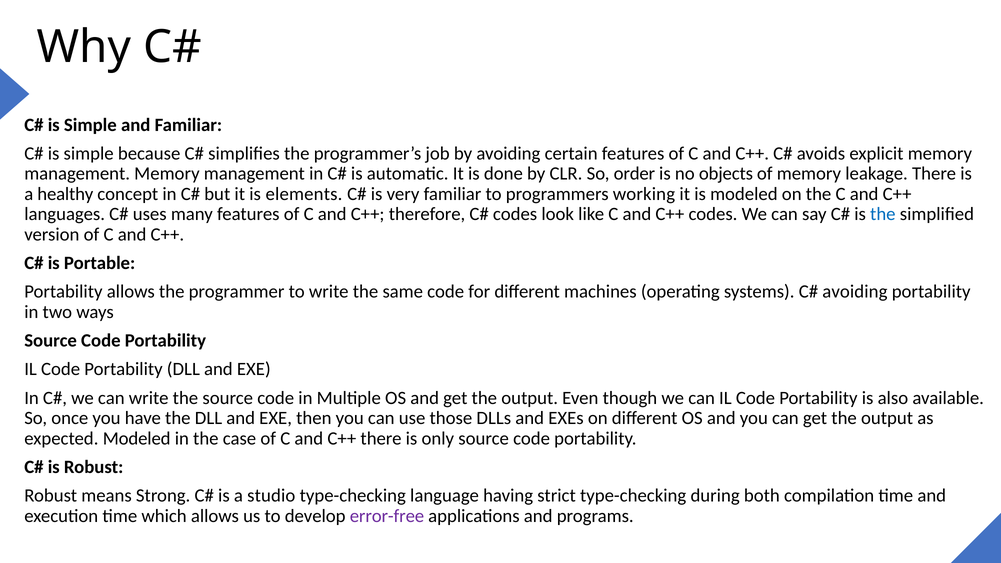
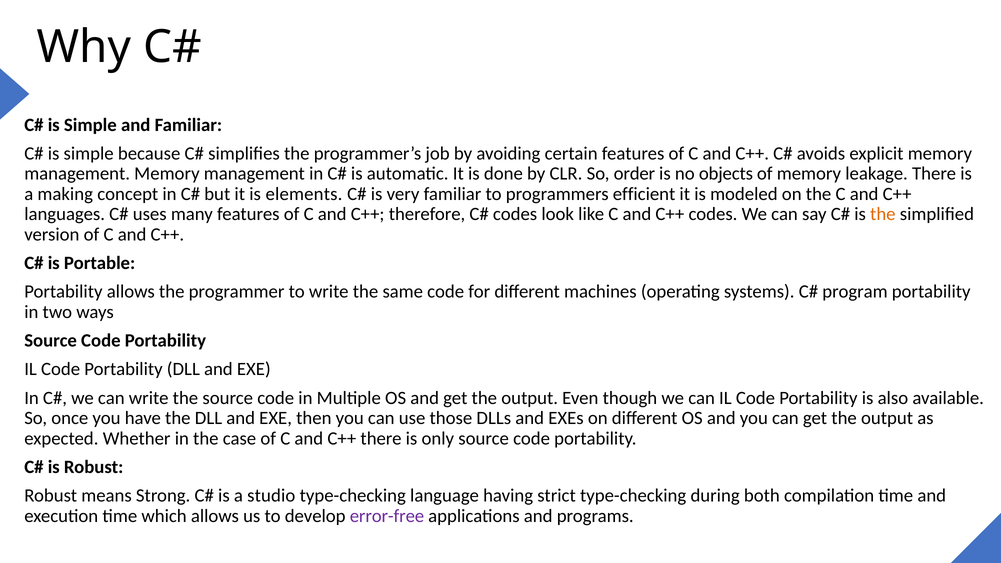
healthy: healthy -> making
working: working -> efficient
the at (883, 214) colour: blue -> orange
avoiding at (855, 292): avoiding -> program
expected Modeled: Modeled -> Whether
